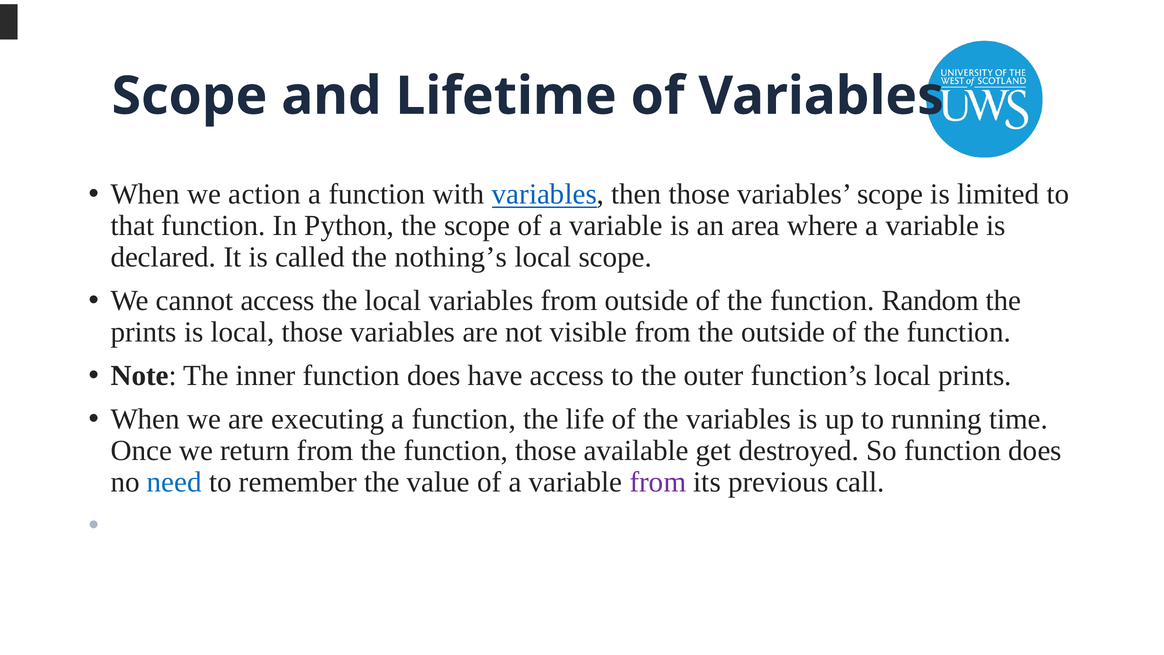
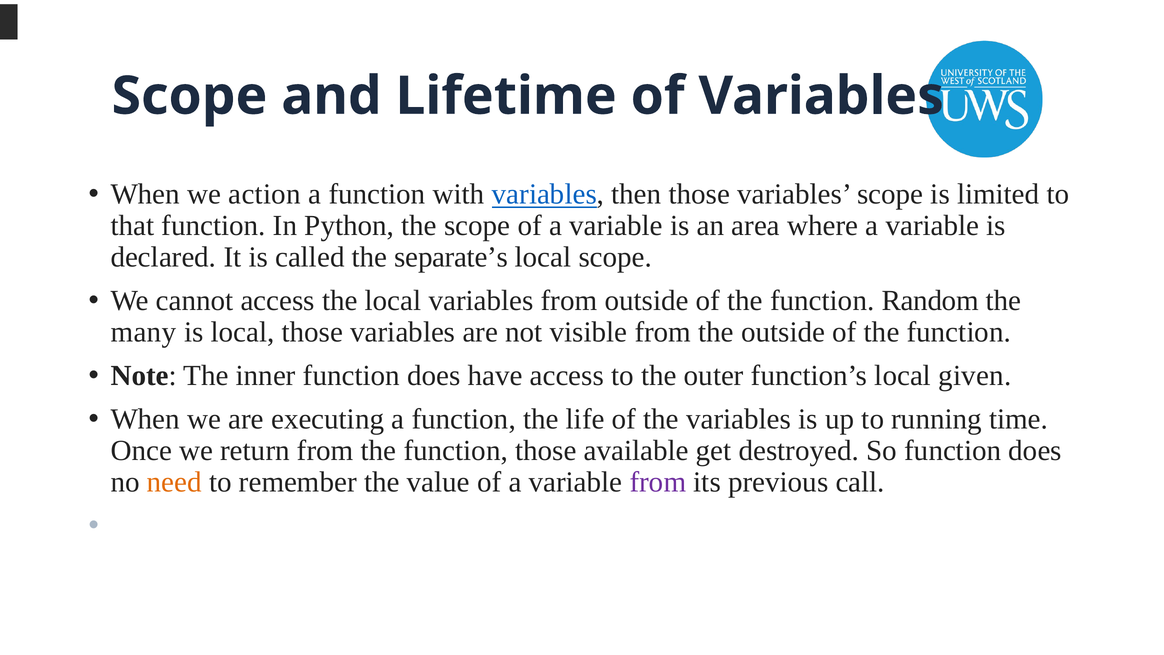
nothing’s: nothing’s -> separate’s
prints at (144, 332): prints -> many
local prints: prints -> given
need colour: blue -> orange
